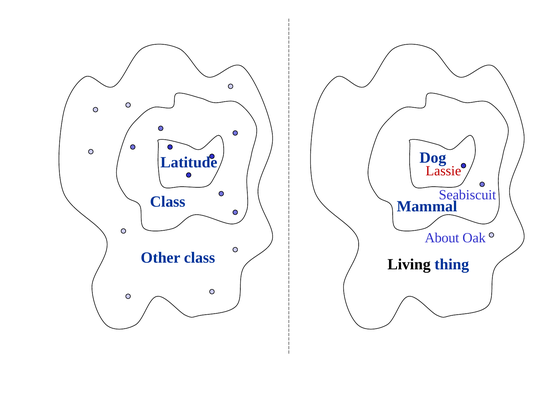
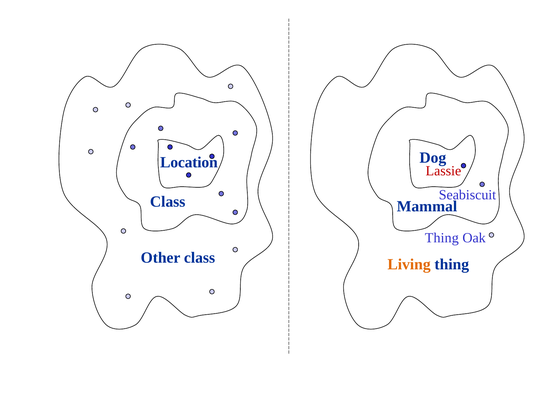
Latitude: Latitude -> Location
About at (442, 237): About -> Thing
Living colour: black -> orange
